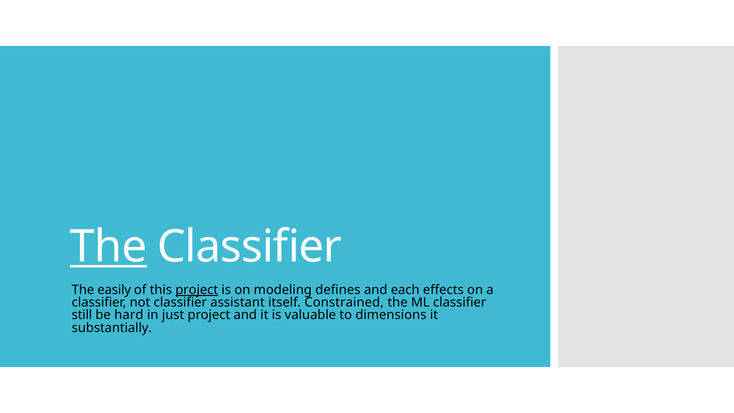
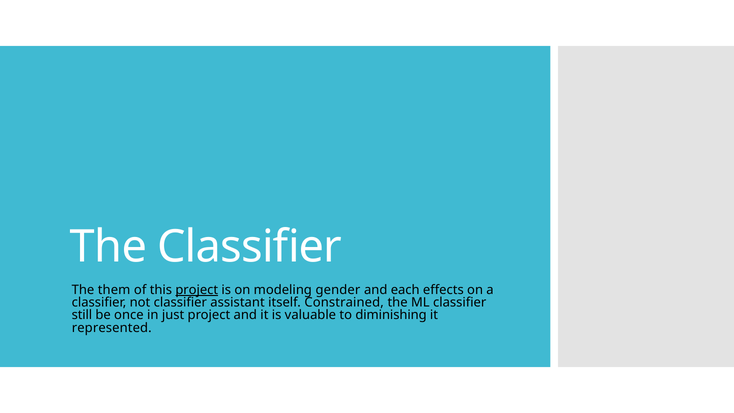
The at (109, 247) underline: present -> none
easily: easily -> them
defines: defines -> gender
hard: hard -> once
dimensions: dimensions -> diminishing
substantially: substantially -> represented
